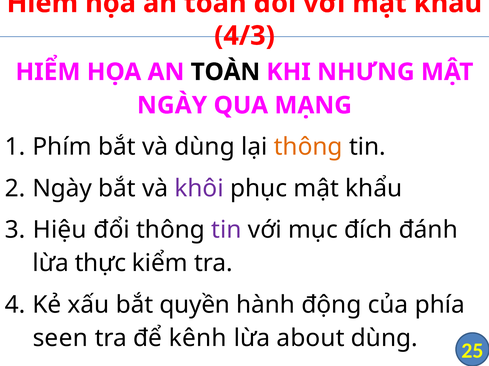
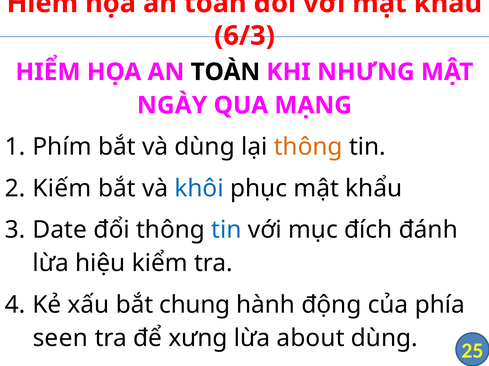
4/3: 4/3 -> 6/3
Ngày at (62, 189): Ngày -> Kiếm
khôi colour: purple -> blue
Hiệu: Hiệu -> Date
tin at (226, 230) colour: purple -> blue
thực: thực -> hiệu
quyền: quyền -> chung
kênh: kênh -> xưng
